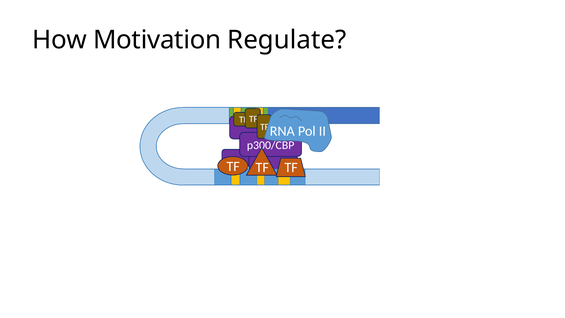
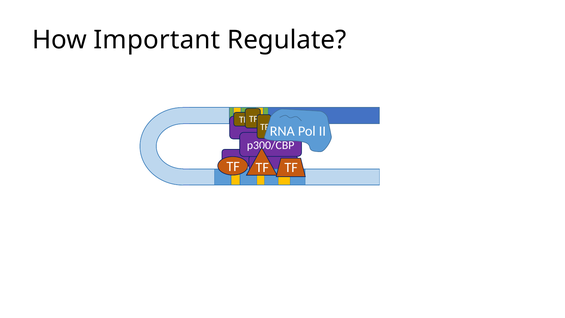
Motivation: Motivation -> Important
